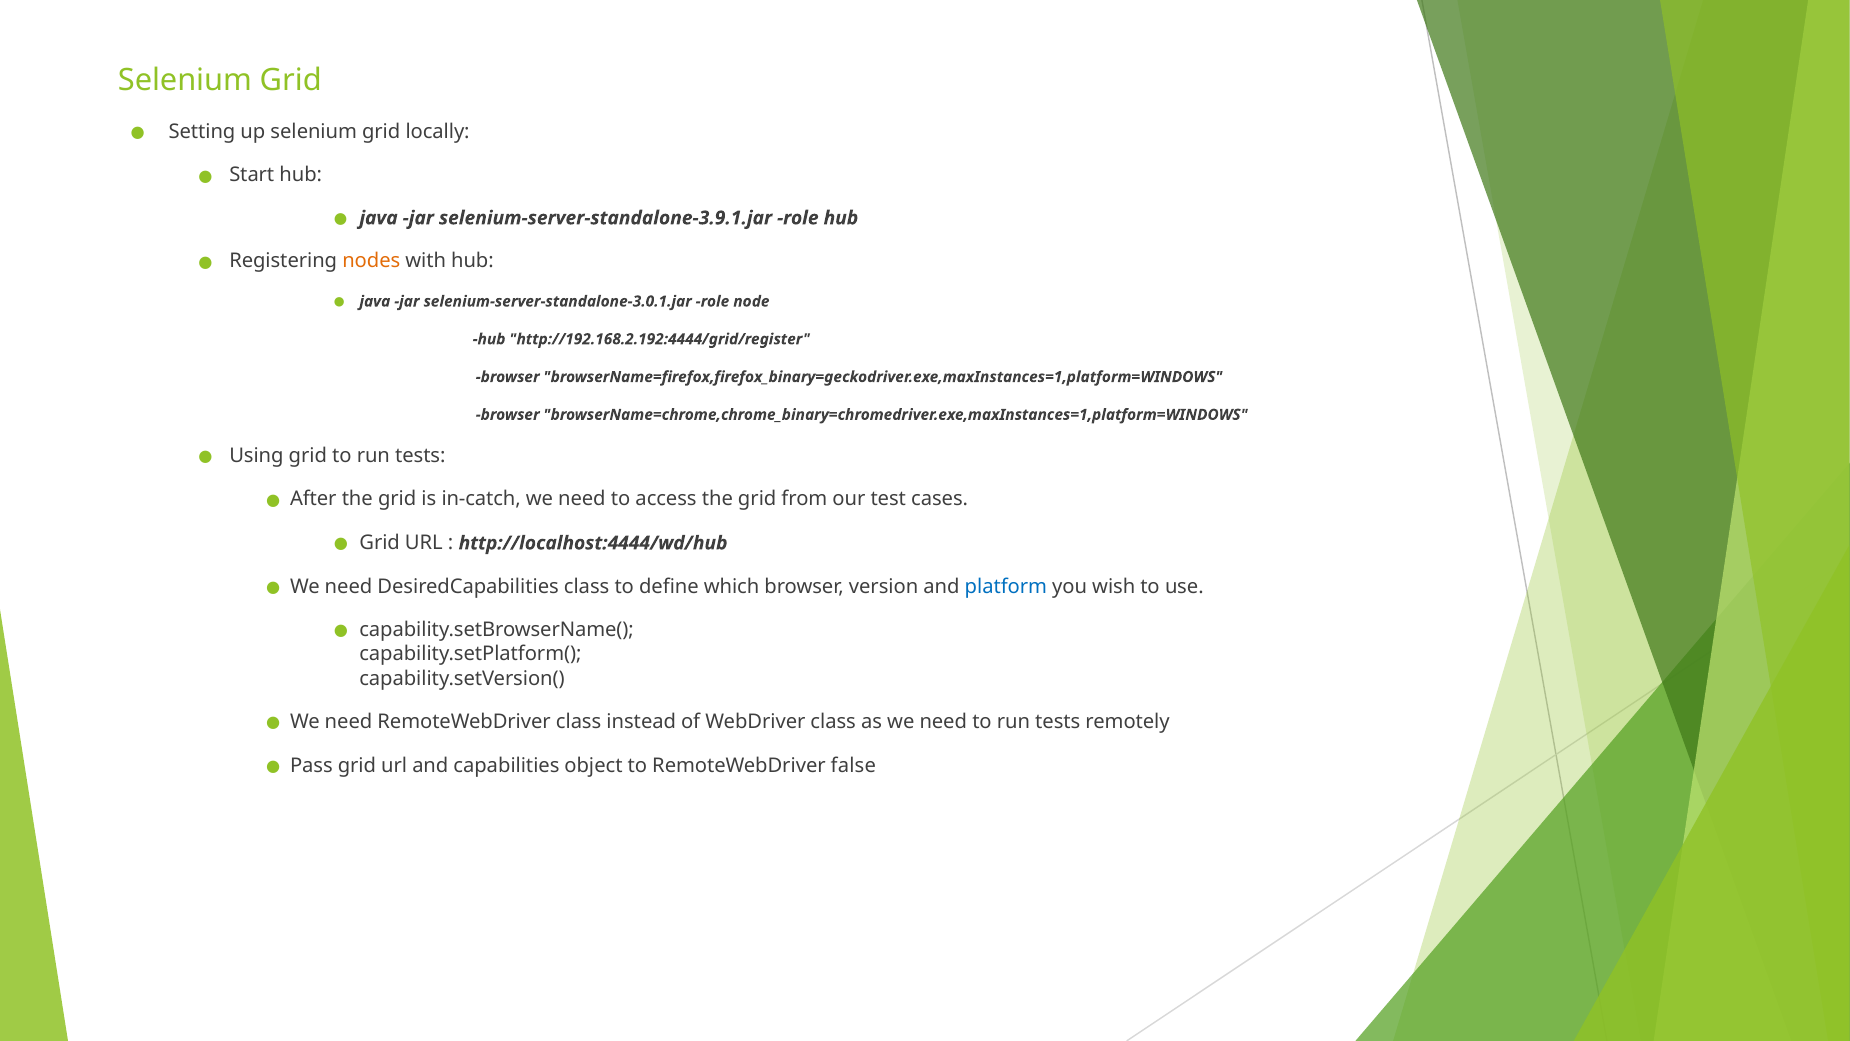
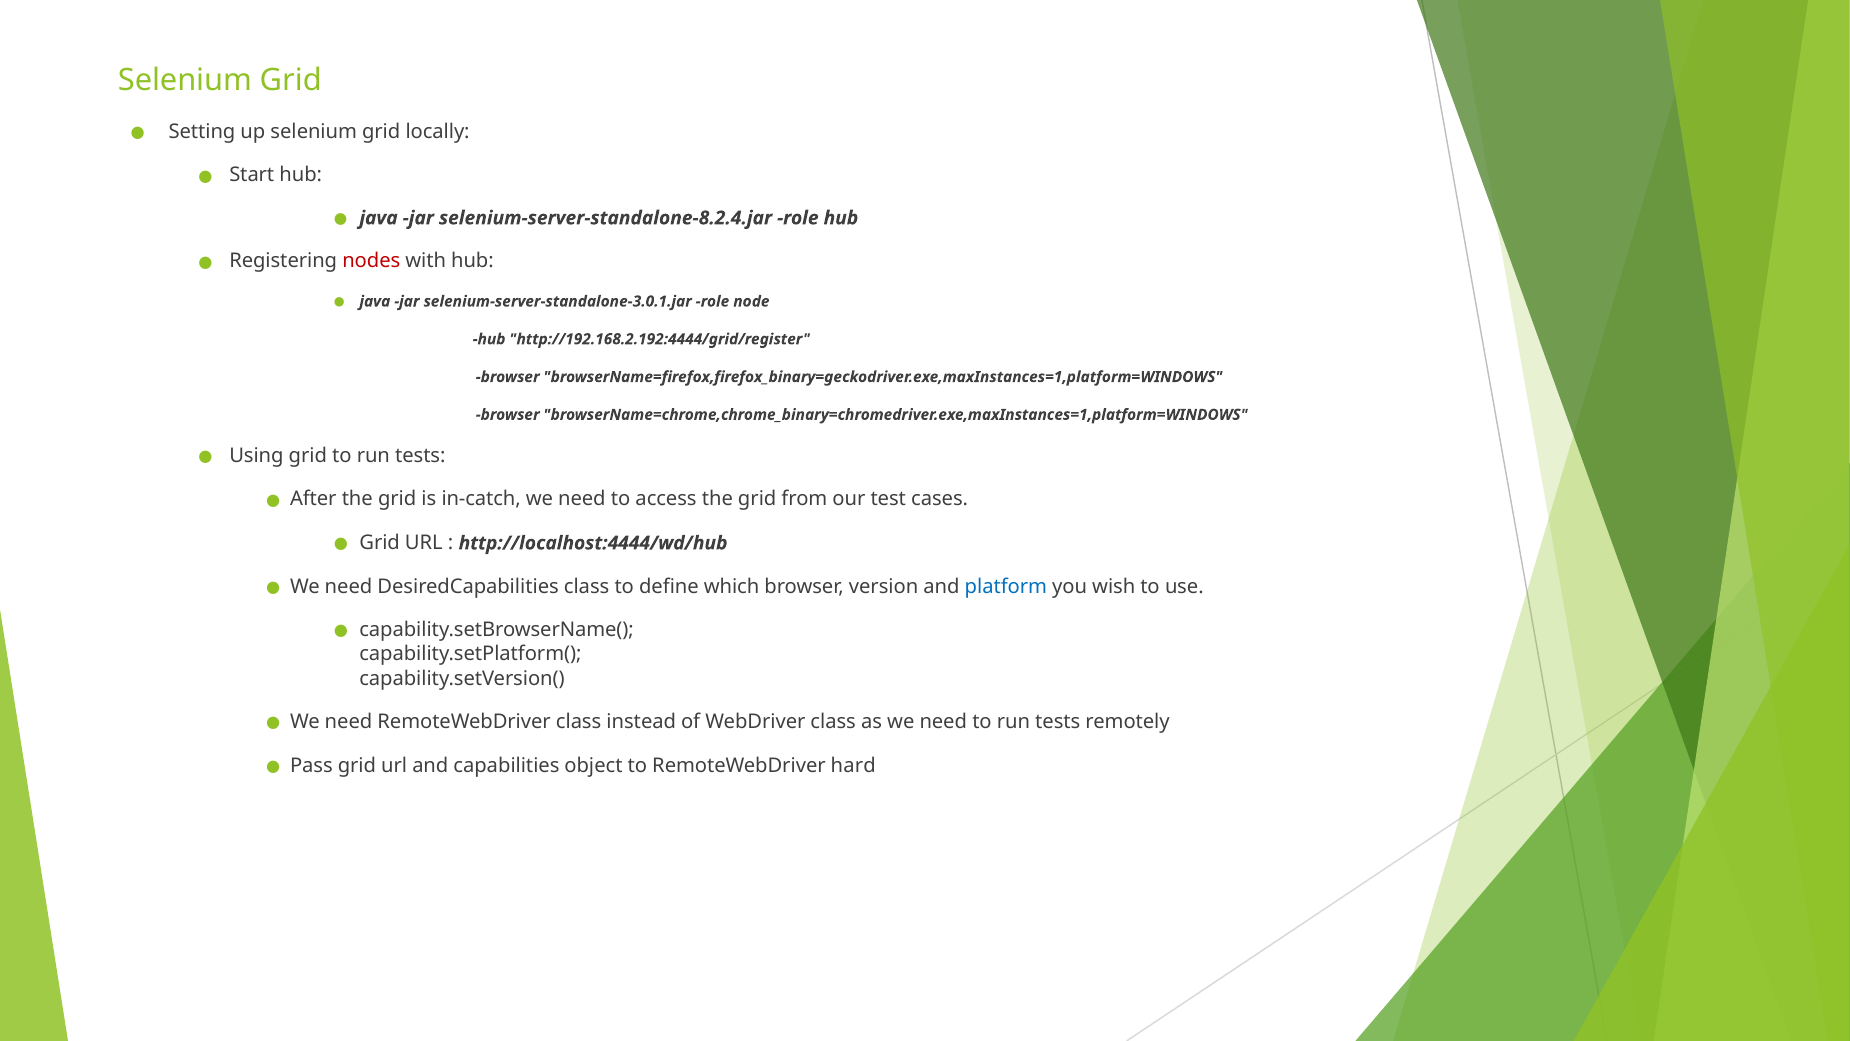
selenium-server-standalone-3.9.1.jar: selenium-server-standalone-3.9.1.jar -> selenium-server-standalone-8.2.4.jar
nodes colour: orange -> red
false: false -> hard
